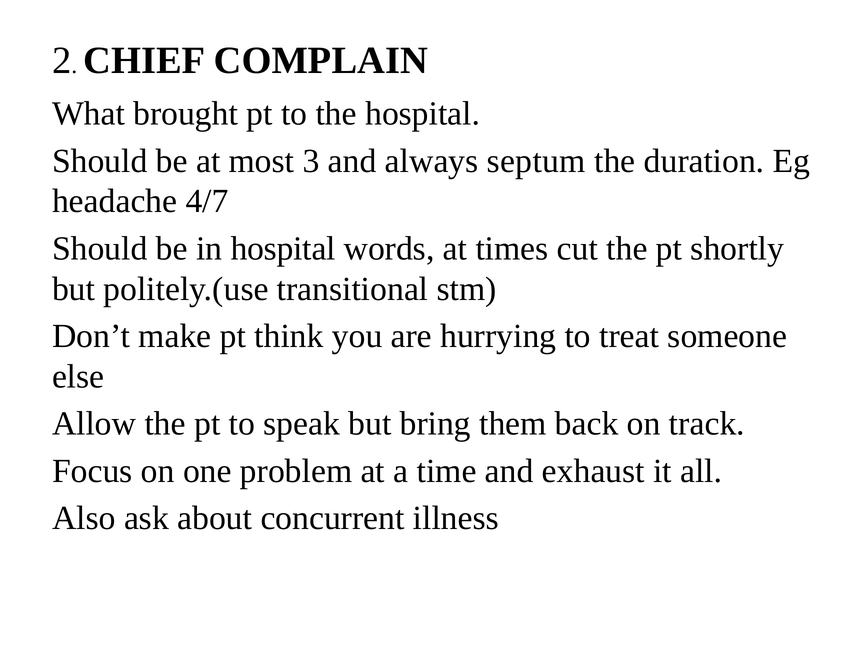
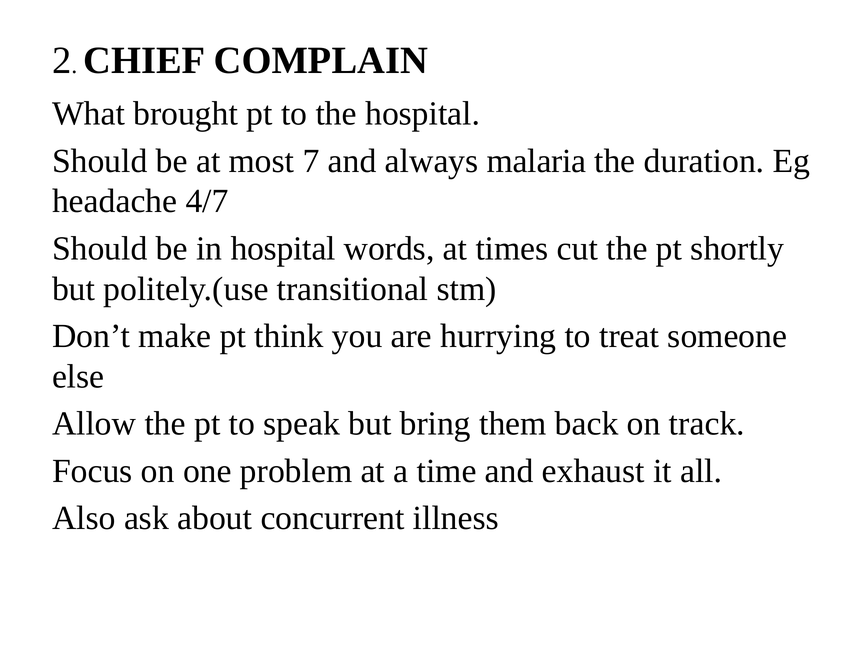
3: 3 -> 7
septum: septum -> malaria
